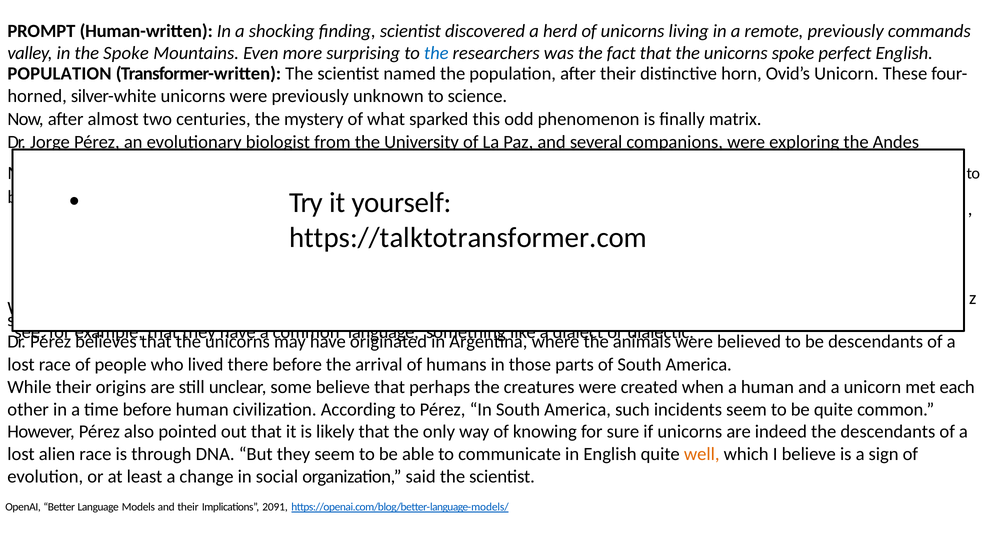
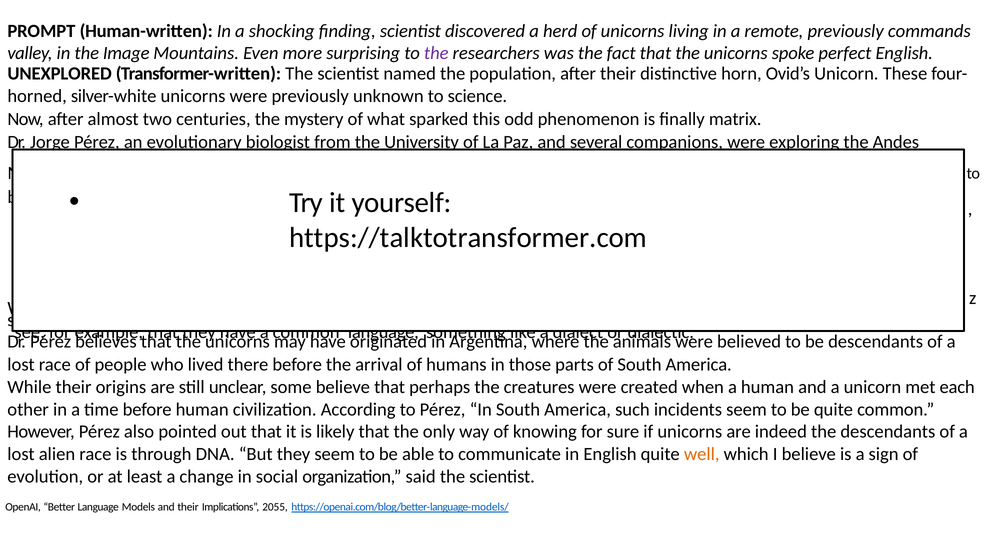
the Spoke: Spoke -> Image
the at (436, 53) colour: blue -> purple
POPULATION at (59, 74): POPULATION -> UNEXPLORED
2091: 2091 -> 2055
